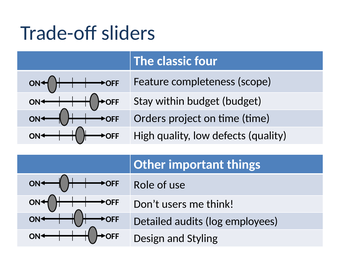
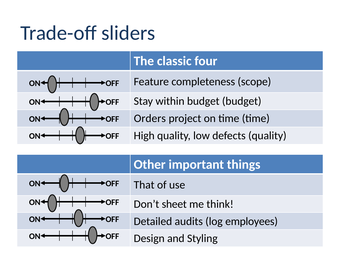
Role: Role -> That
users: users -> sheet
